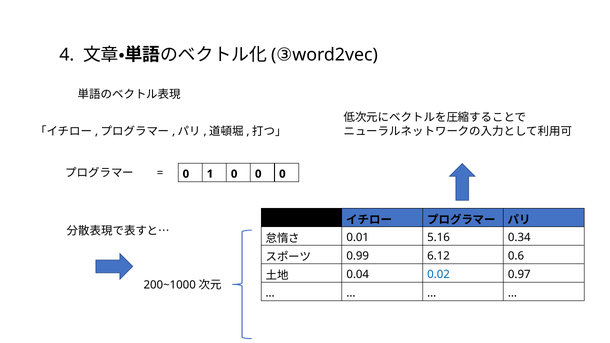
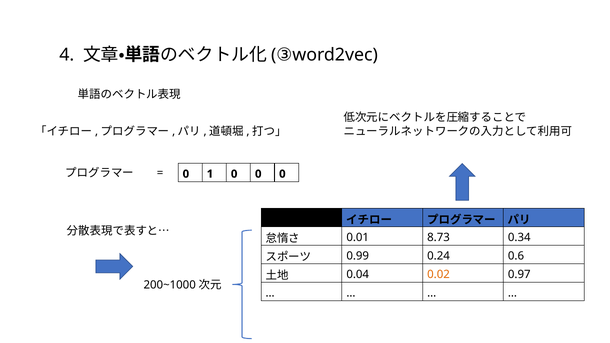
5.16: 5.16 -> 8.73
6.12: 6.12 -> 0.24
0.02 colour: blue -> orange
